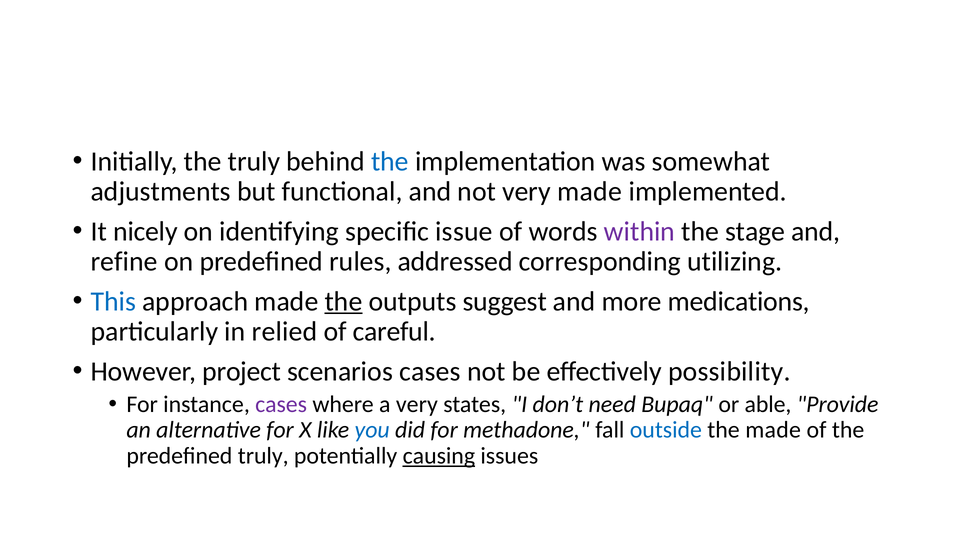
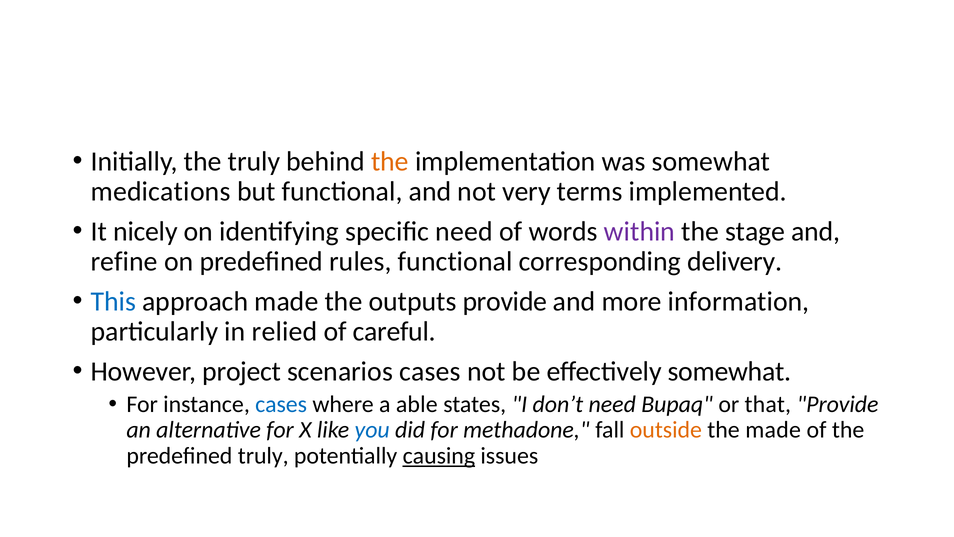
the at (390, 161) colour: blue -> orange
adjustments: adjustments -> medications
very made: made -> terms
specific issue: issue -> need
rules addressed: addressed -> functional
utilizing: utilizing -> delivery
the at (343, 301) underline: present -> none
outputs suggest: suggest -> provide
medications: medications -> information
effectively possibility: possibility -> somewhat
cases at (281, 404) colour: purple -> blue
a very: very -> able
able: able -> that
outside colour: blue -> orange
